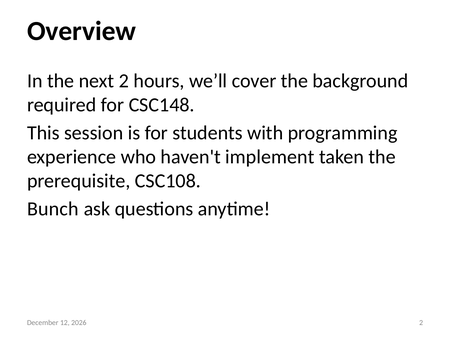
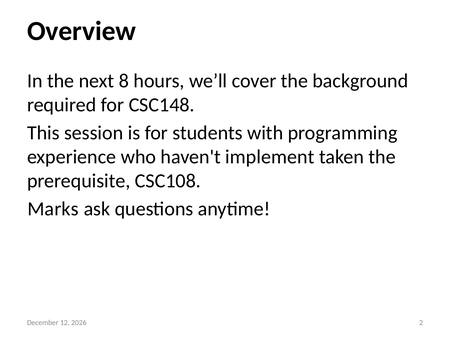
next 2: 2 -> 8
Bunch: Bunch -> Marks
